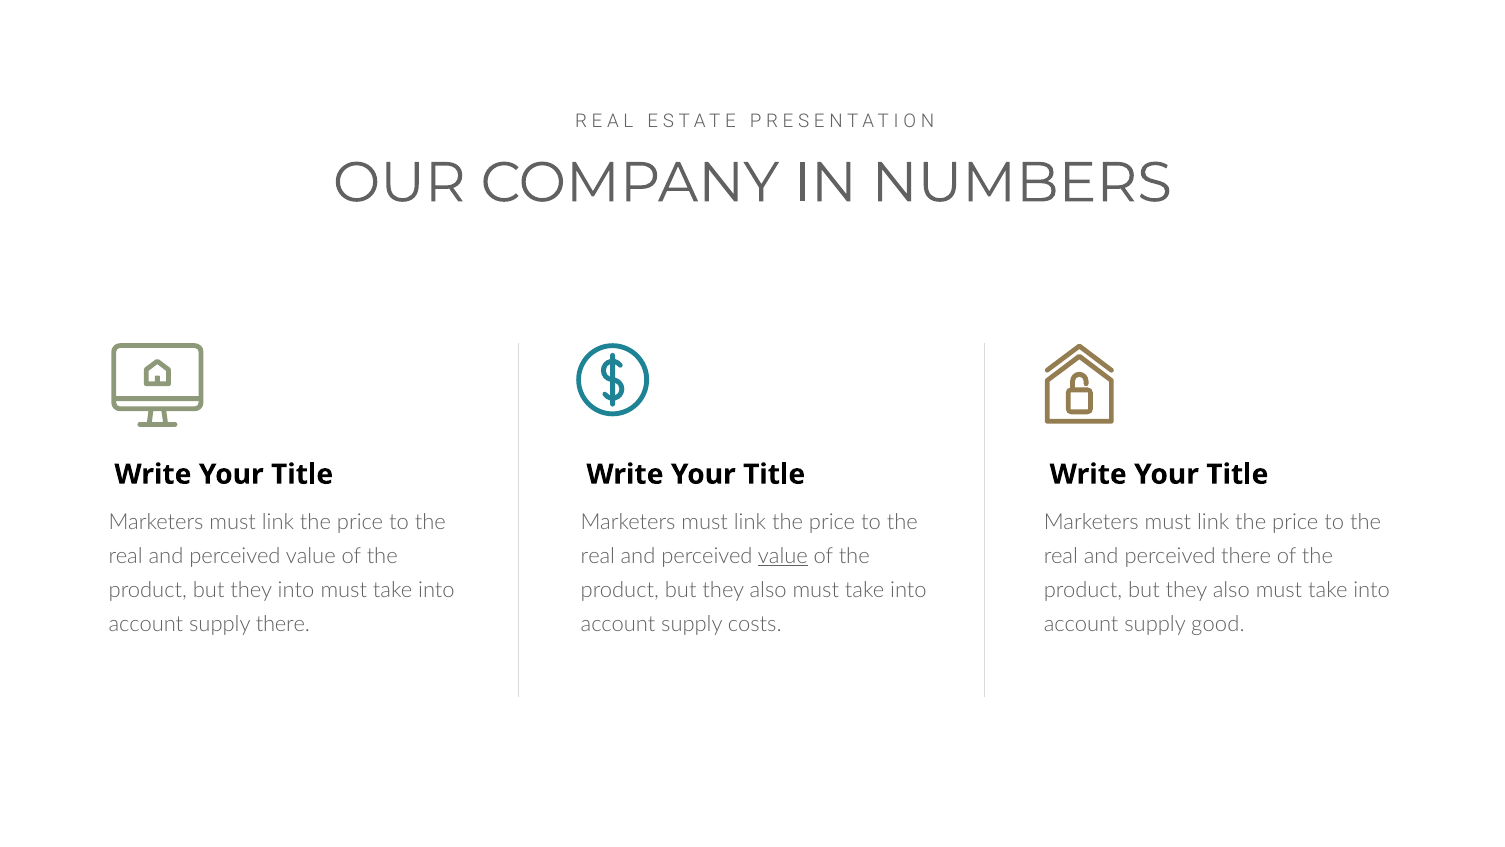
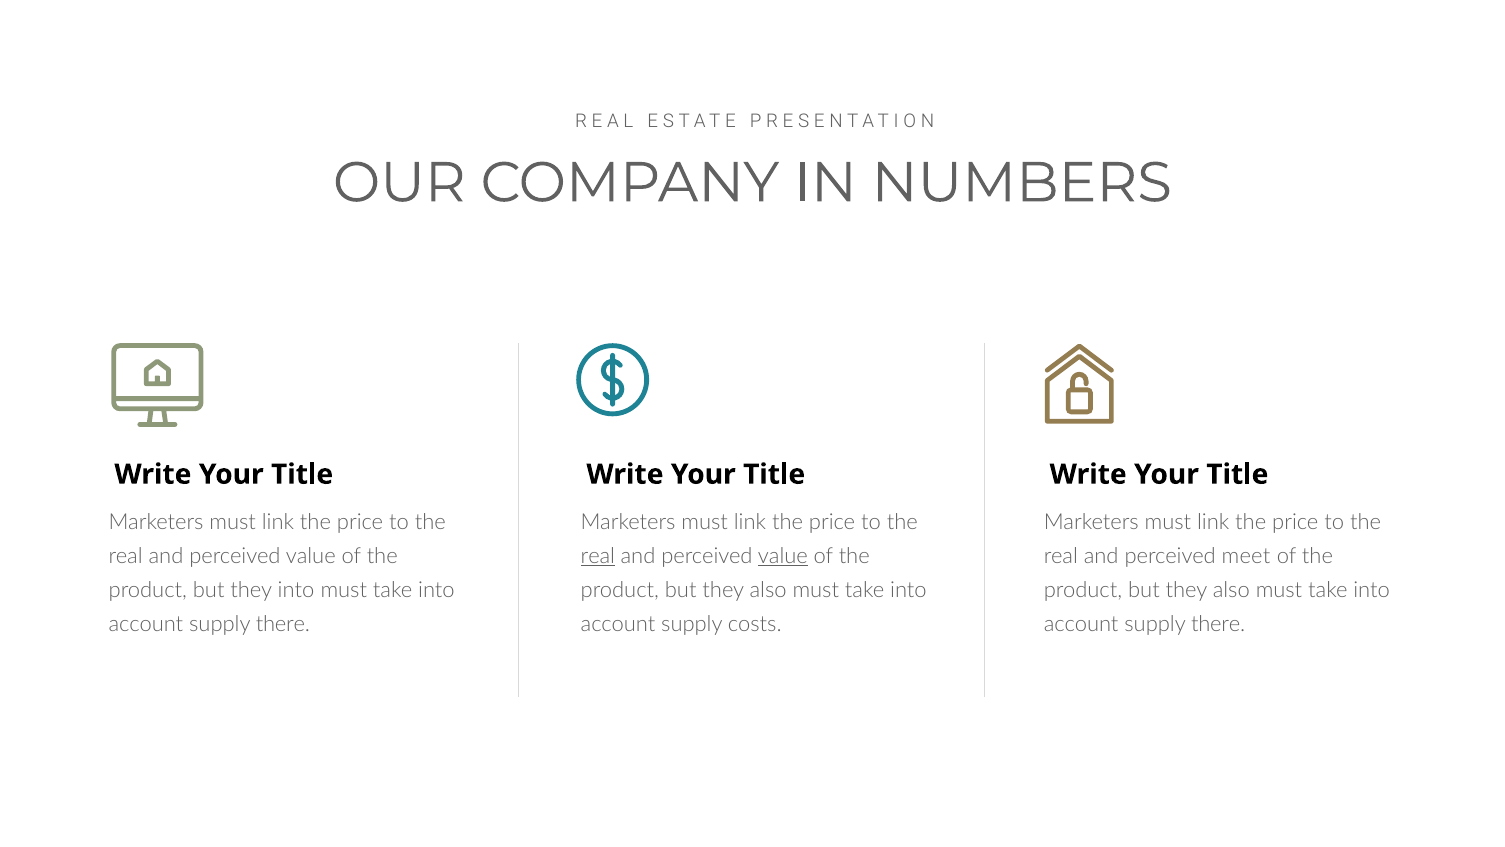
real at (598, 556) underline: none -> present
perceived there: there -> meet
good at (1218, 624): good -> there
